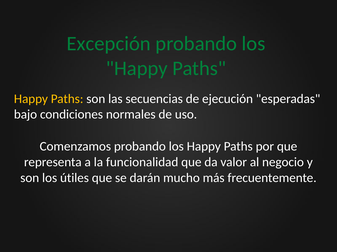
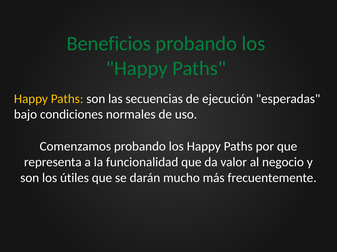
Excepción: Excepción -> Beneficios
